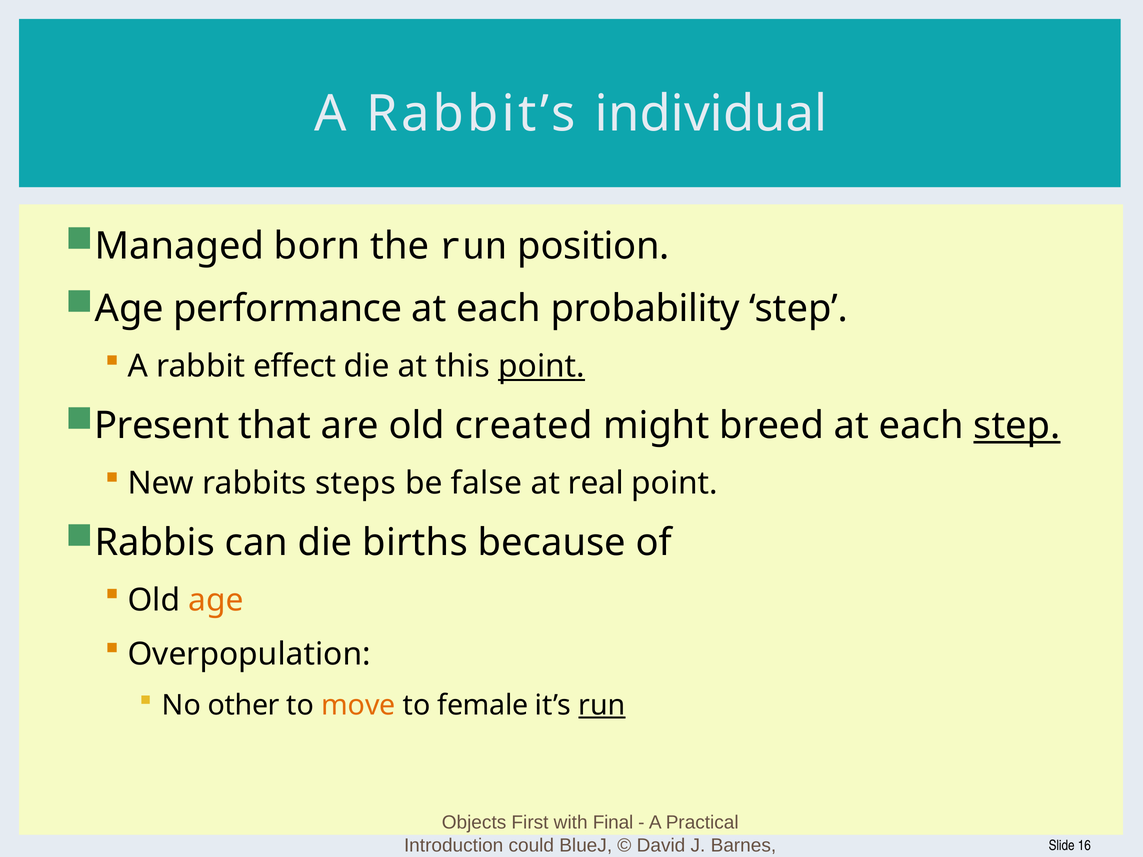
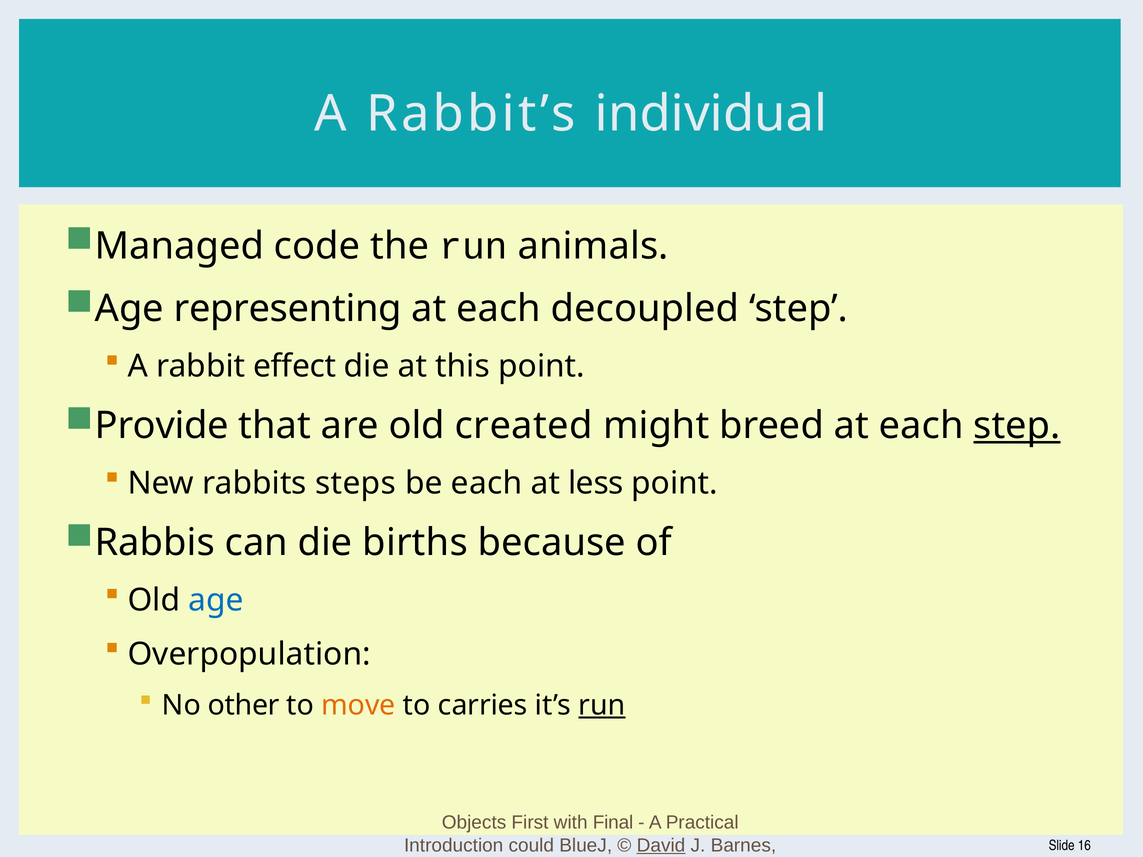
born: born -> code
position: position -> animals
performance: performance -> representing
probability: probability -> decoupled
point at (542, 366) underline: present -> none
Present: Present -> Provide
be false: false -> each
real: real -> less
age at (216, 600) colour: orange -> blue
female: female -> carries
David underline: none -> present
